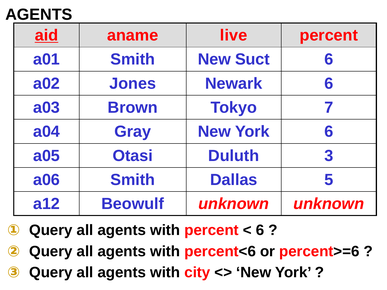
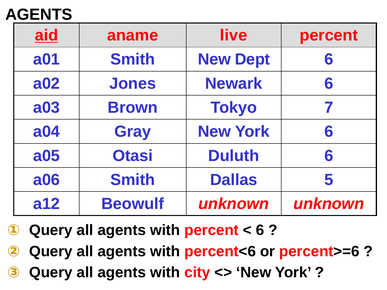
Suct: Suct -> Dept
Duluth 3: 3 -> 6
